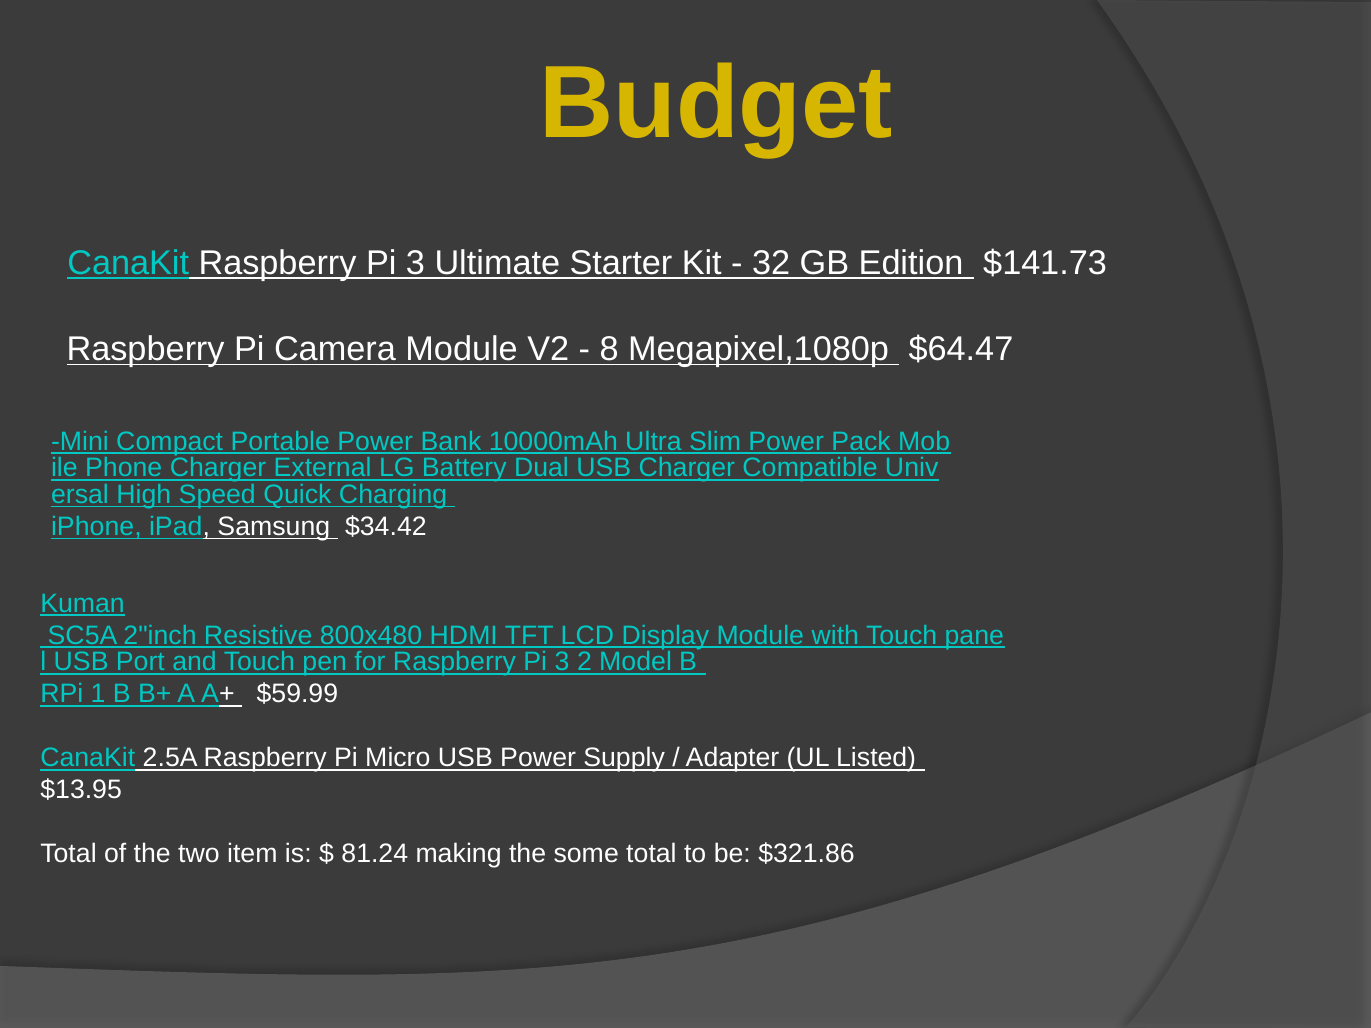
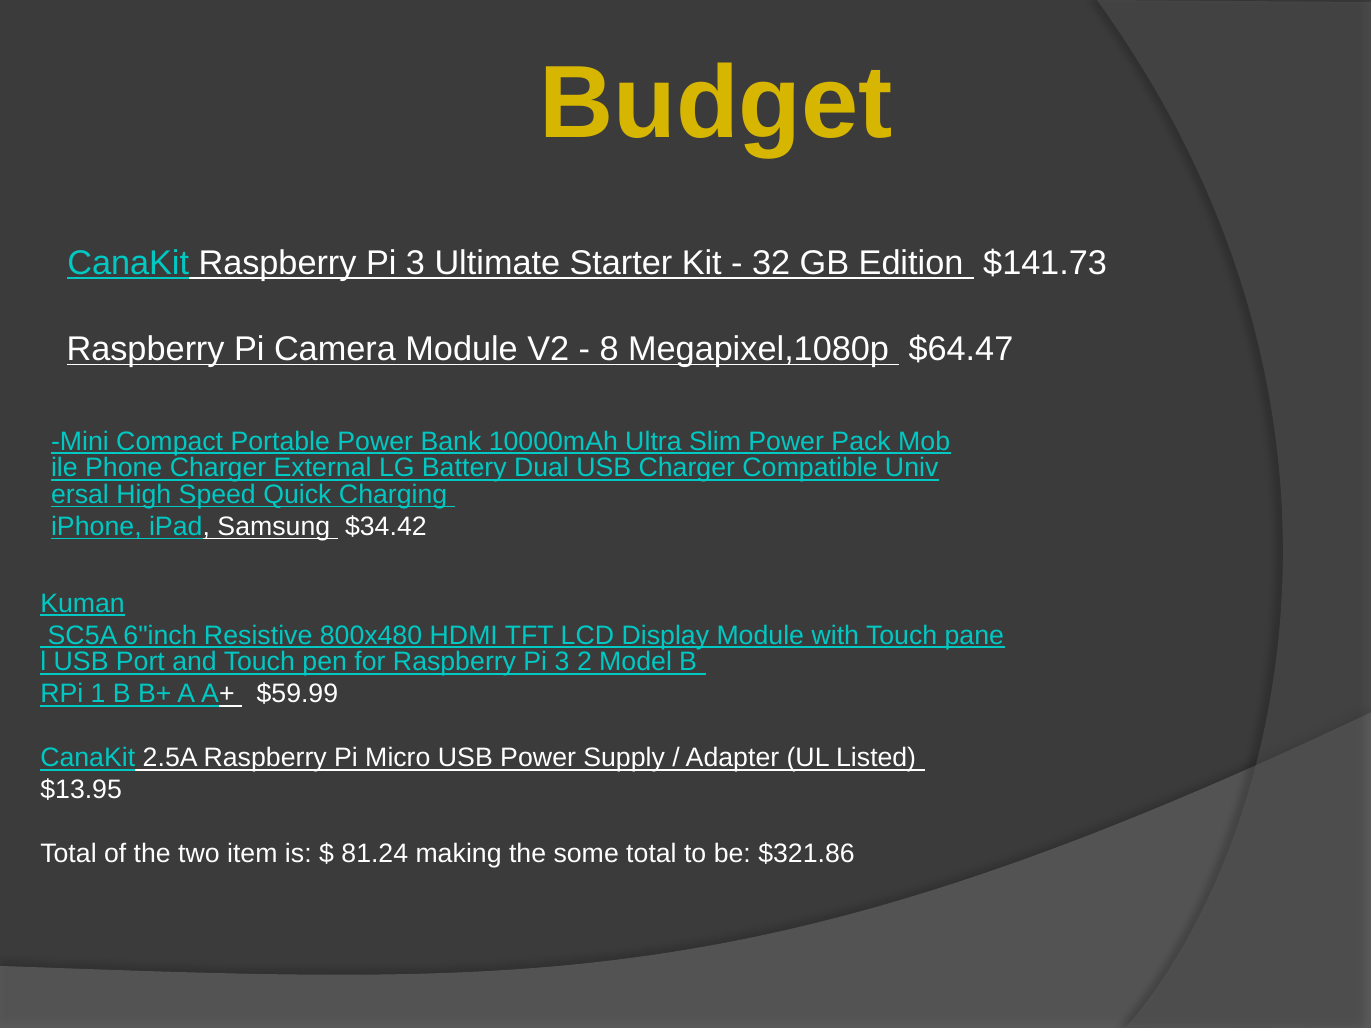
2"inch: 2"inch -> 6"inch
